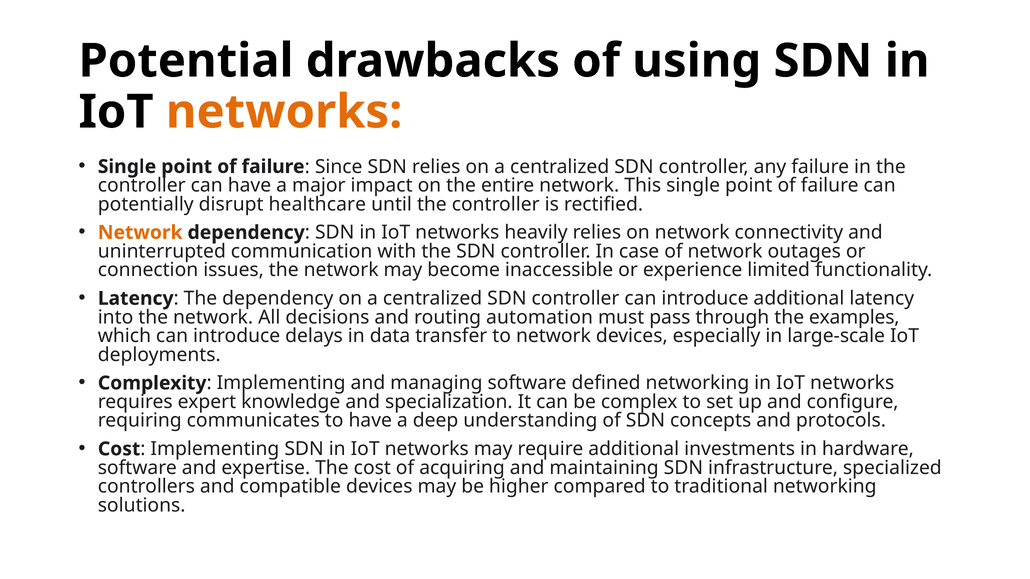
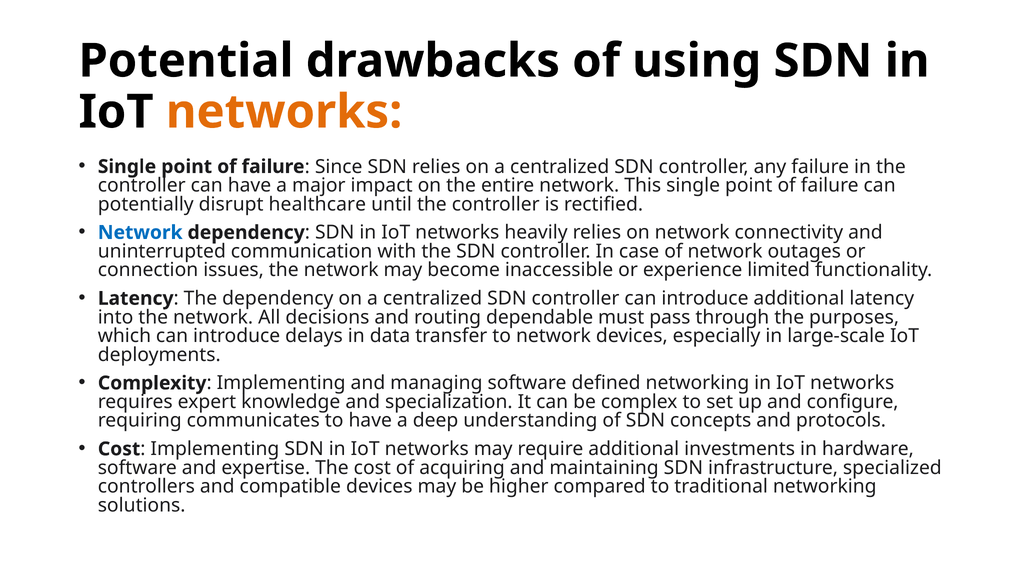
Network at (140, 233) colour: orange -> blue
automation: automation -> dependable
examples: examples -> purposes
